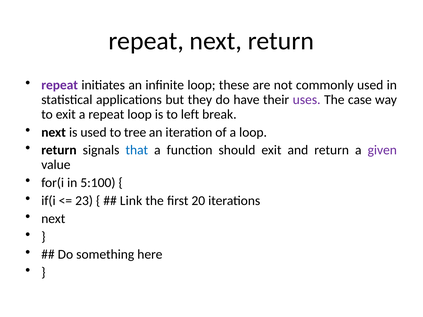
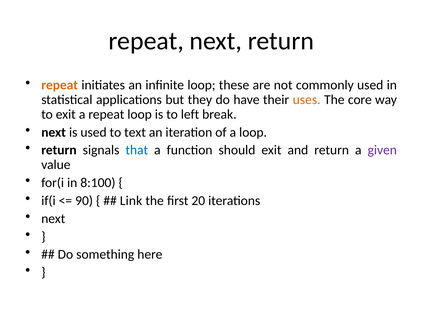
repeat at (60, 85) colour: purple -> orange
uses colour: purple -> orange
case: case -> core
tree: tree -> text
5:100: 5:100 -> 8:100
23: 23 -> 90
